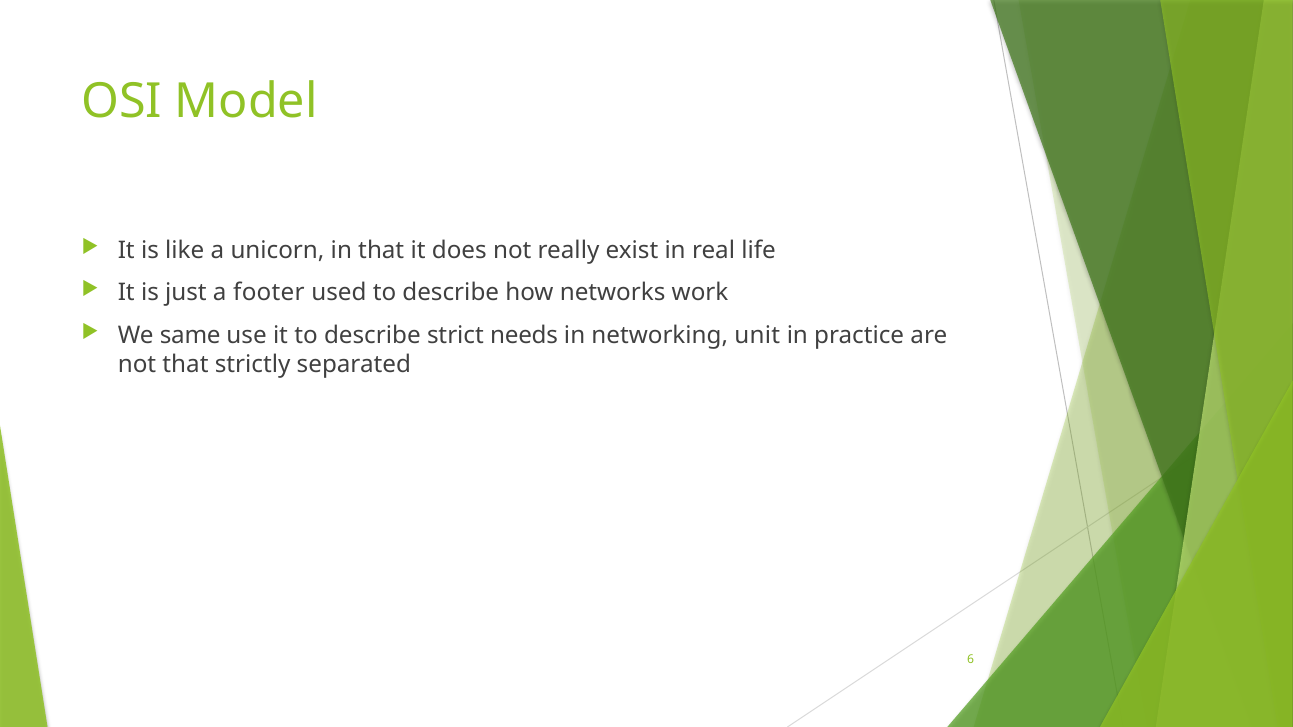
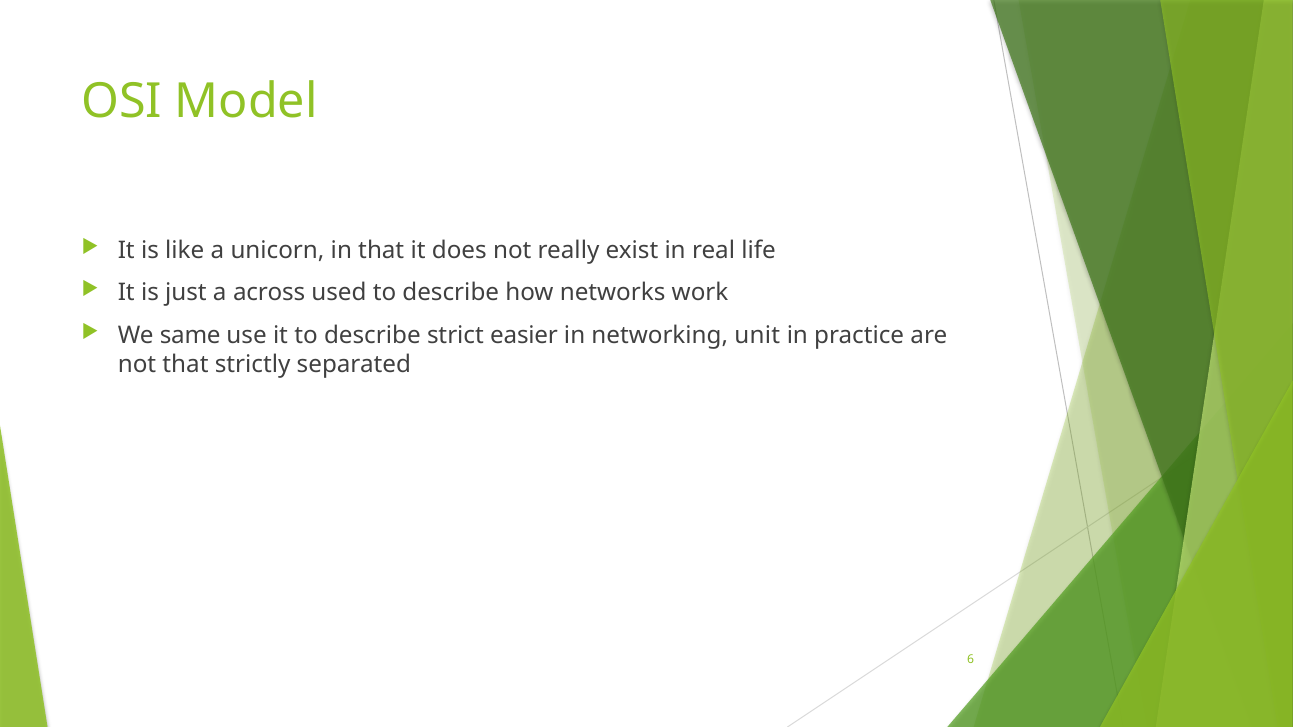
footer: footer -> across
needs: needs -> easier
